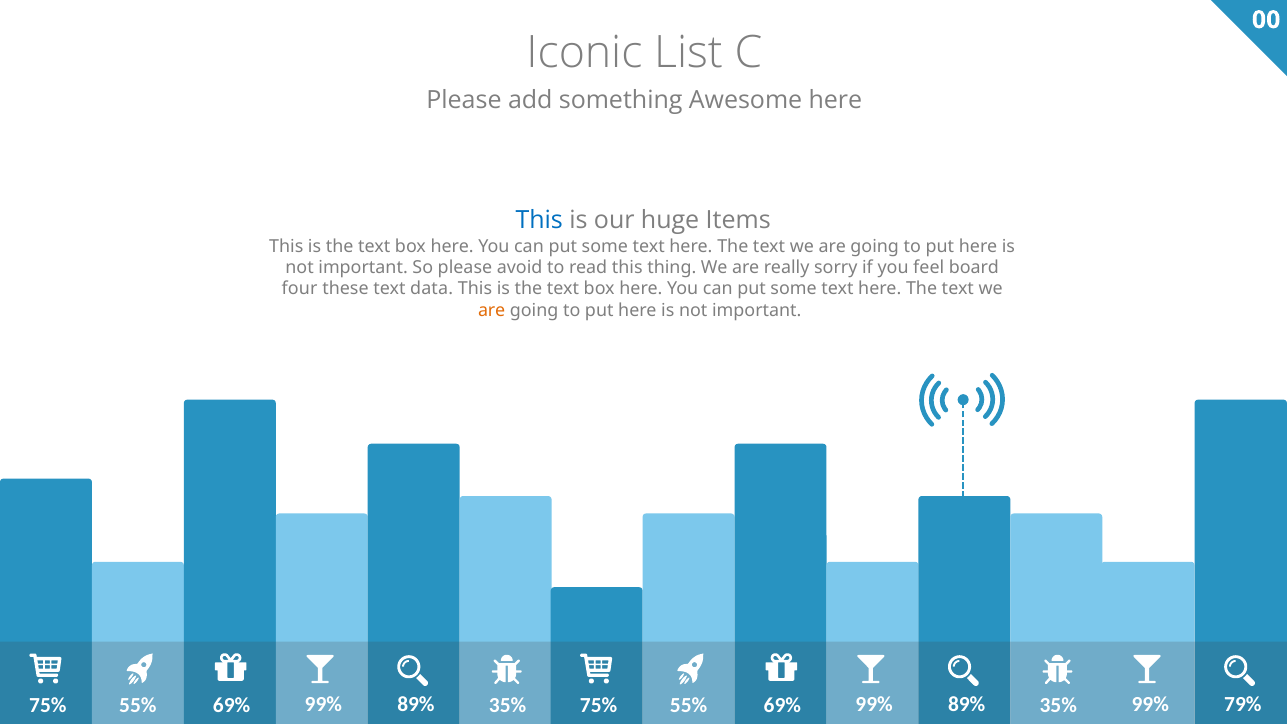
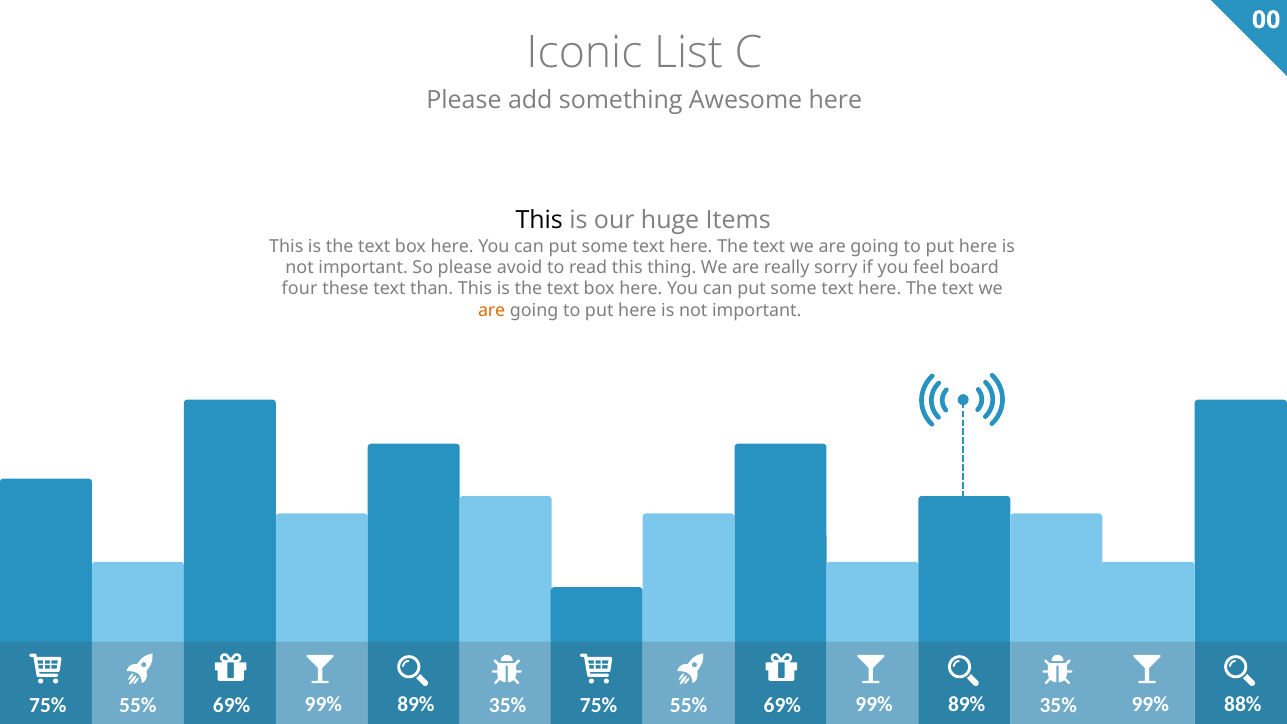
This at (539, 220) colour: blue -> black
data: data -> than
79%: 79% -> 88%
